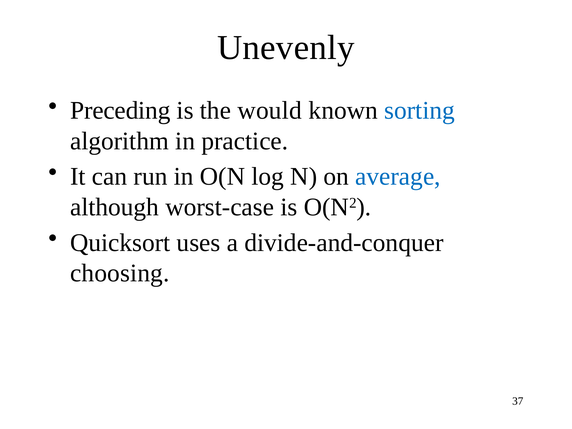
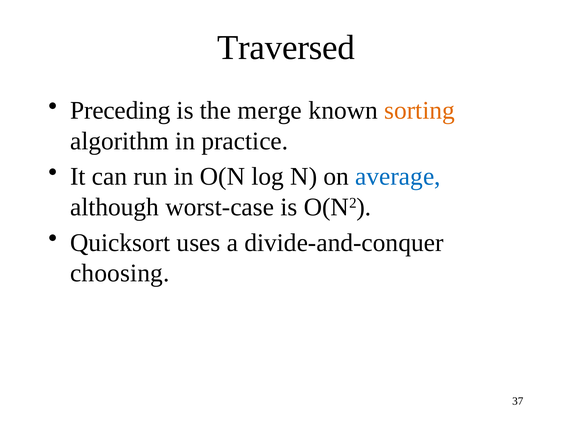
Unevenly: Unevenly -> Traversed
would: would -> merge
sorting colour: blue -> orange
